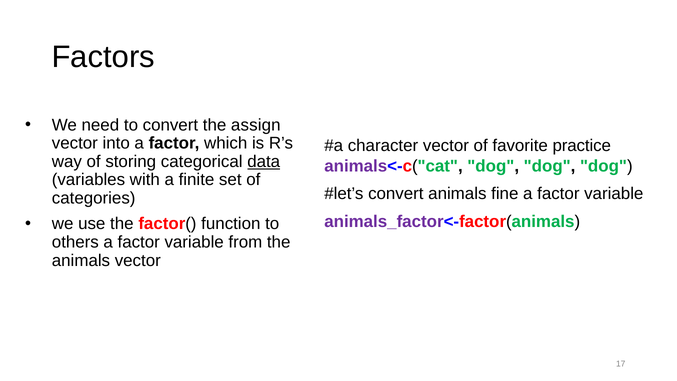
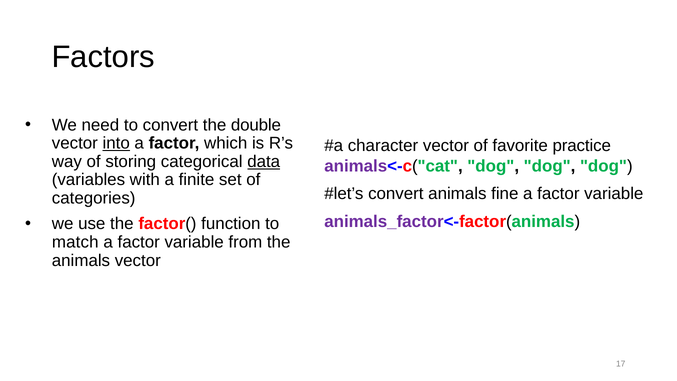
assign: assign -> double
into underline: none -> present
others: others -> match
